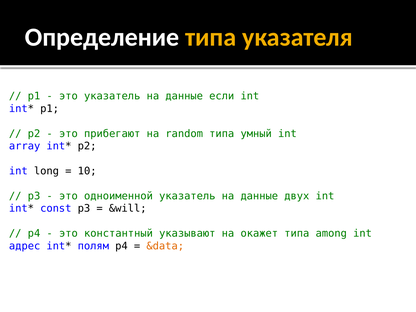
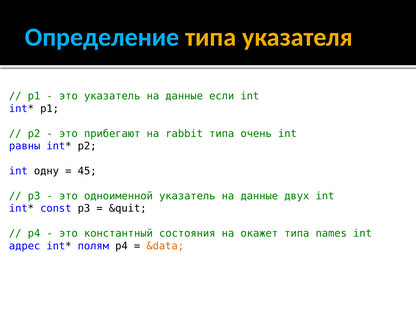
Определение colour: white -> light blue
random: random -> rabbit
умный: умный -> очень
array: array -> равны
long: long -> одну
10: 10 -> 45
&will: &will -> &quit
указывают: указывают -> состояния
among: among -> names
